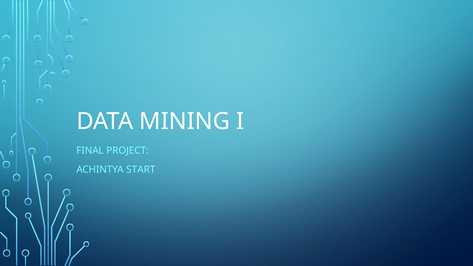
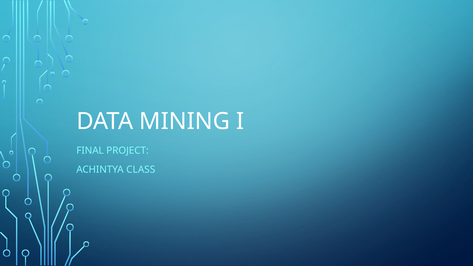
START: START -> CLASS
